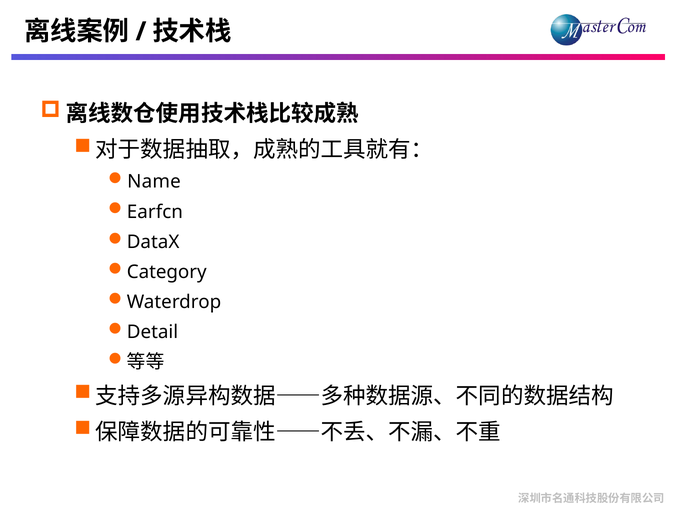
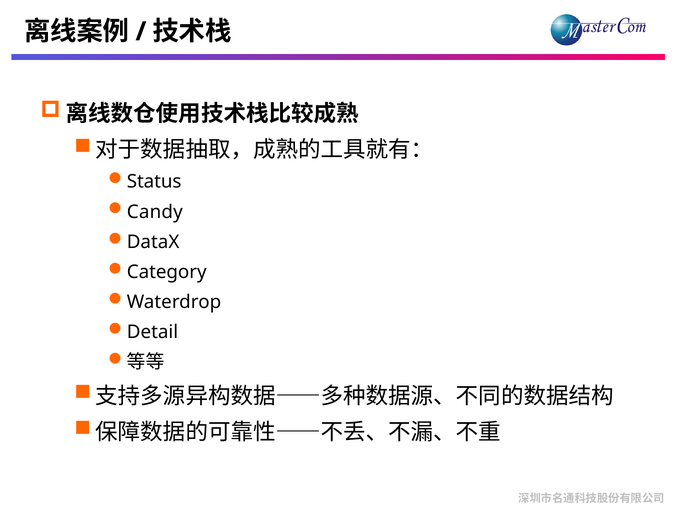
Name: Name -> Status
Earfcn: Earfcn -> Candy
